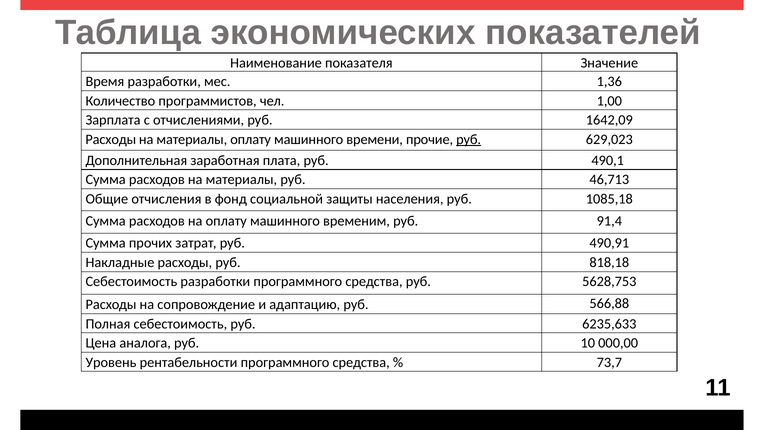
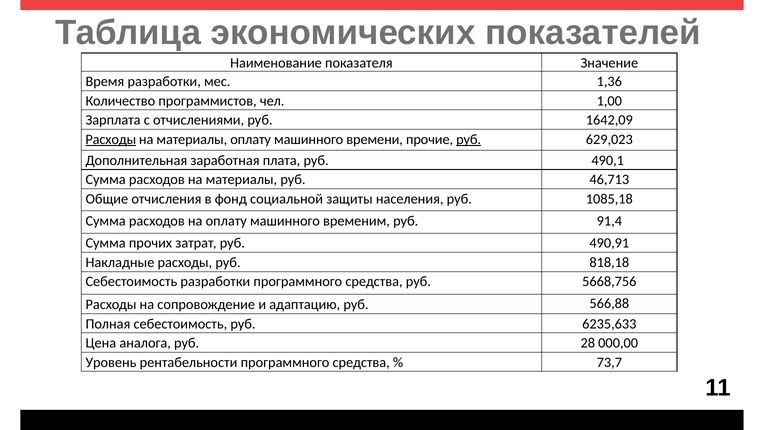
Расходы at (111, 139) underline: none -> present
5628,753: 5628,753 -> 5668,756
10: 10 -> 28
